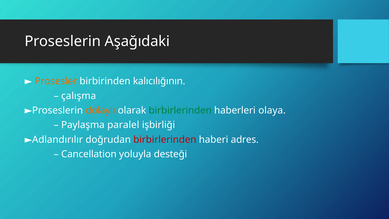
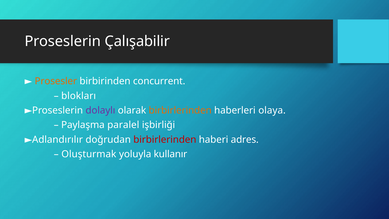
Aşağıdaki: Aşağıdaki -> Çalışabilir
kalıcılığının: kalıcılığının -> concurrent
çalışma: çalışma -> blokları
dolaylı colour: orange -> purple
birbirlerinden at (180, 110) colour: green -> orange
Cancellation: Cancellation -> Oluşturmak
desteği: desteği -> kullanır
